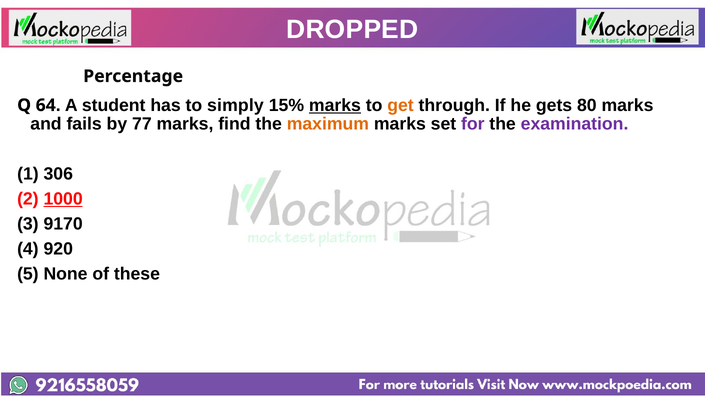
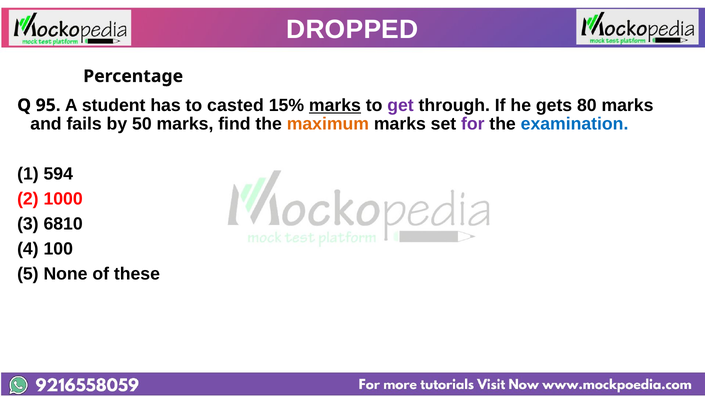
64: 64 -> 95
simply: simply -> casted
get colour: orange -> purple
77: 77 -> 50
examination colour: purple -> blue
306: 306 -> 594
1000 underline: present -> none
9170: 9170 -> 6810
920: 920 -> 100
